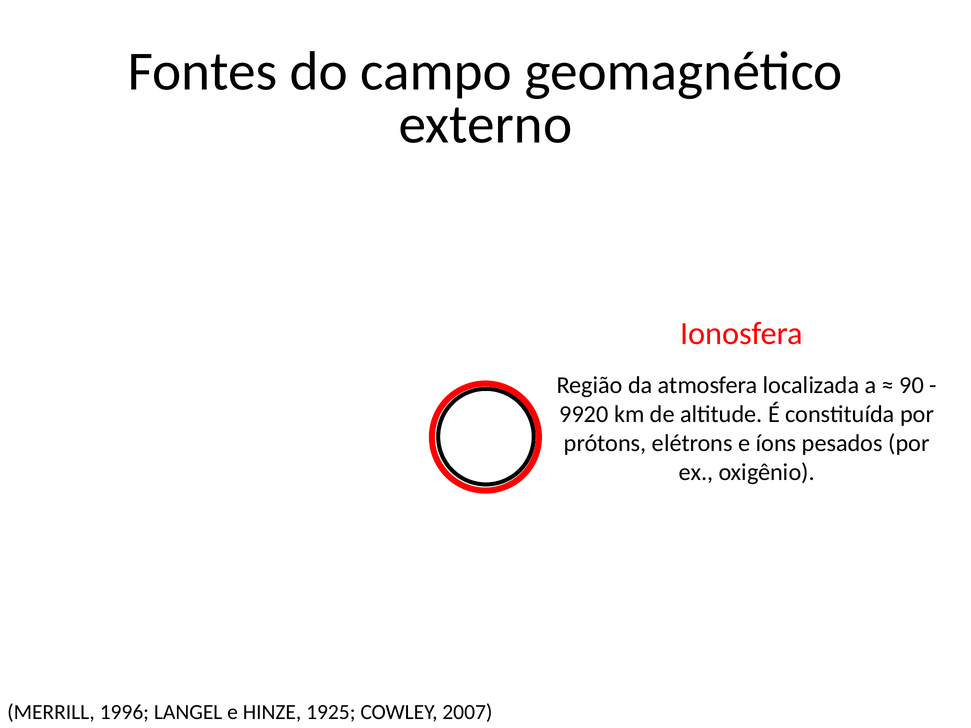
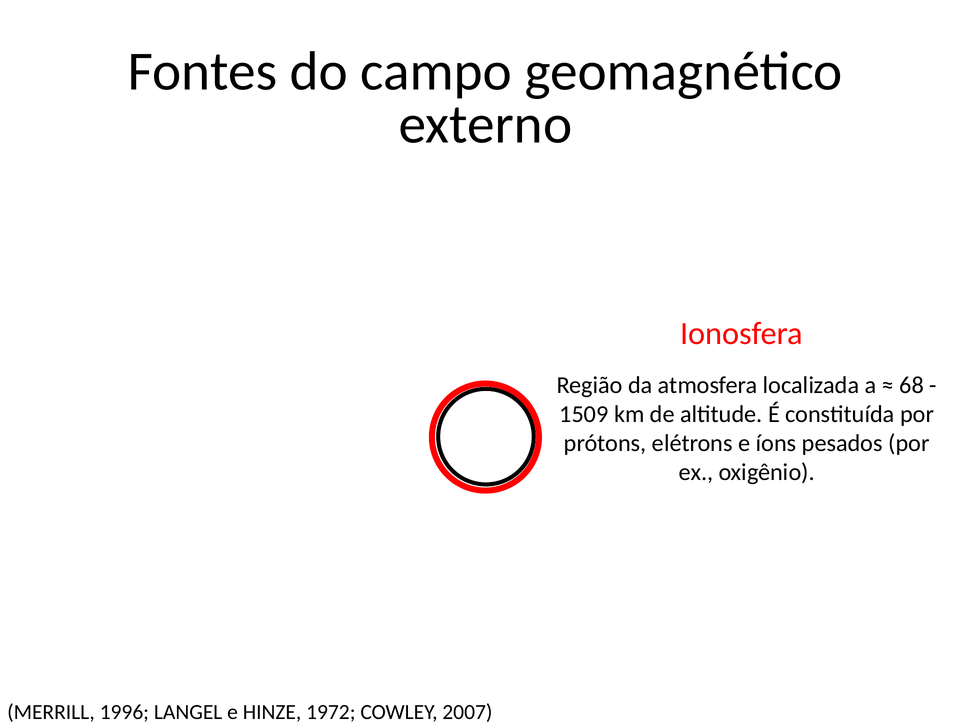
90: 90 -> 68
9920: 9920 -> 1509
1925: 1925 -> 1972
